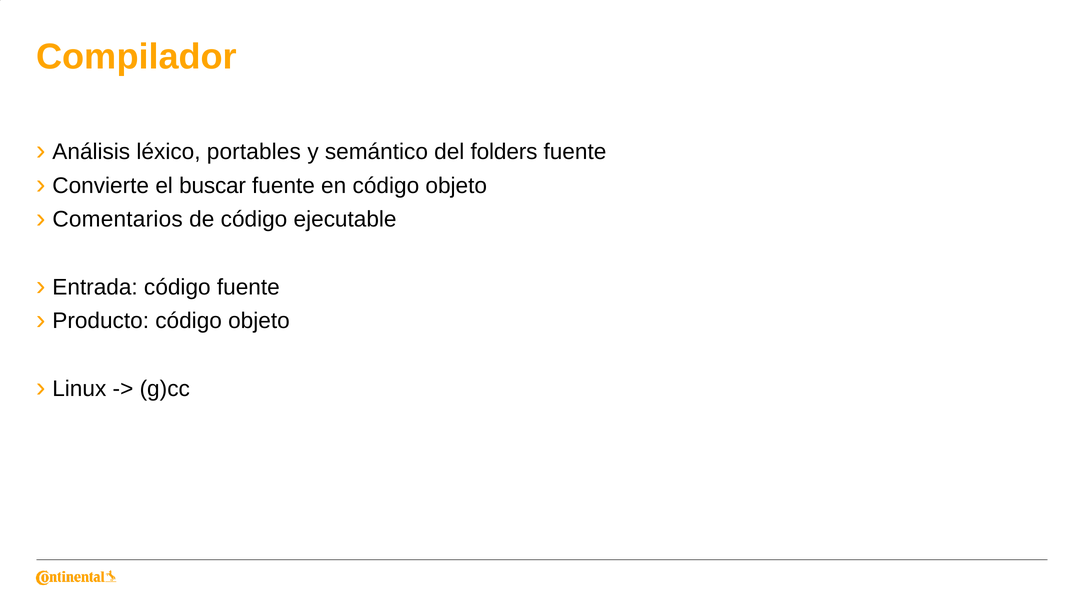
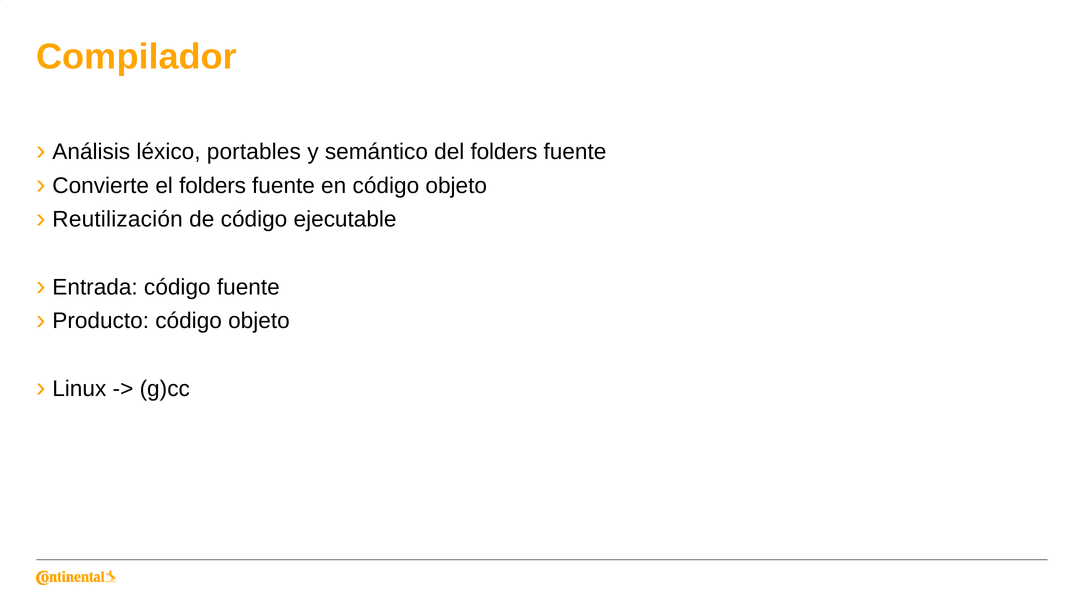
el buscar: buscar -> folders
Comentarios: Comentarios -> Reutilización
